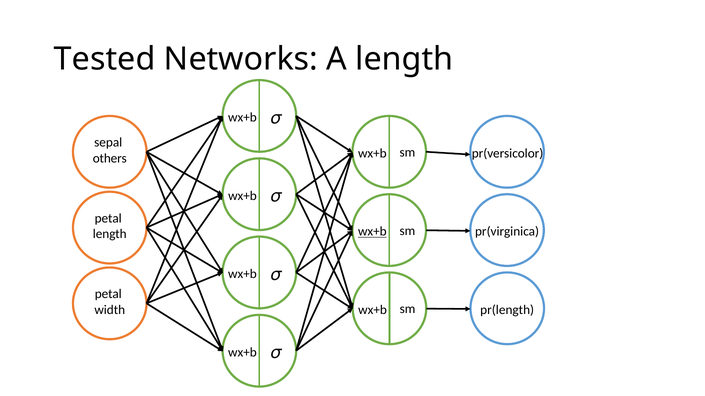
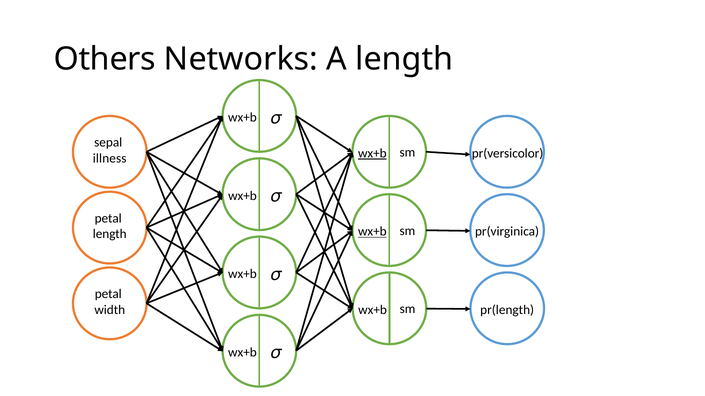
Tested: Tested -> Others
wx+b at (372, 154) underline: none -> present
others: others -> illness
